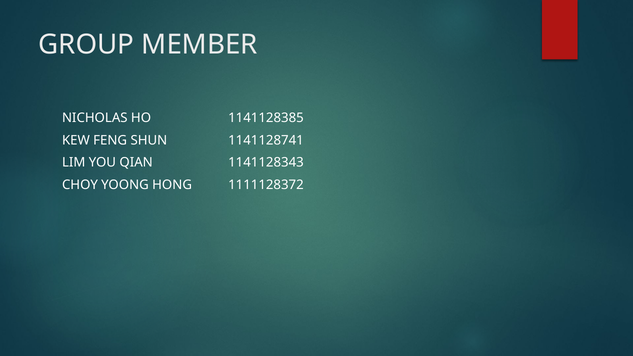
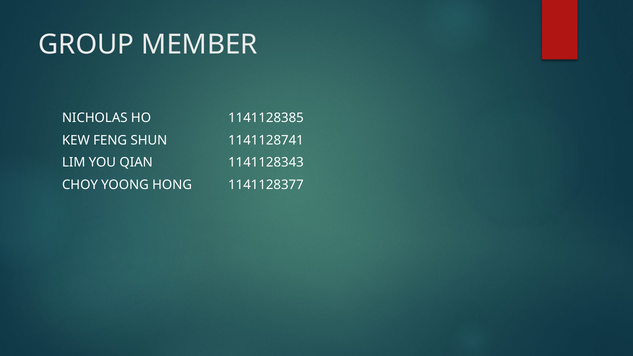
1111128372: 1111128372 -> 1141128377
